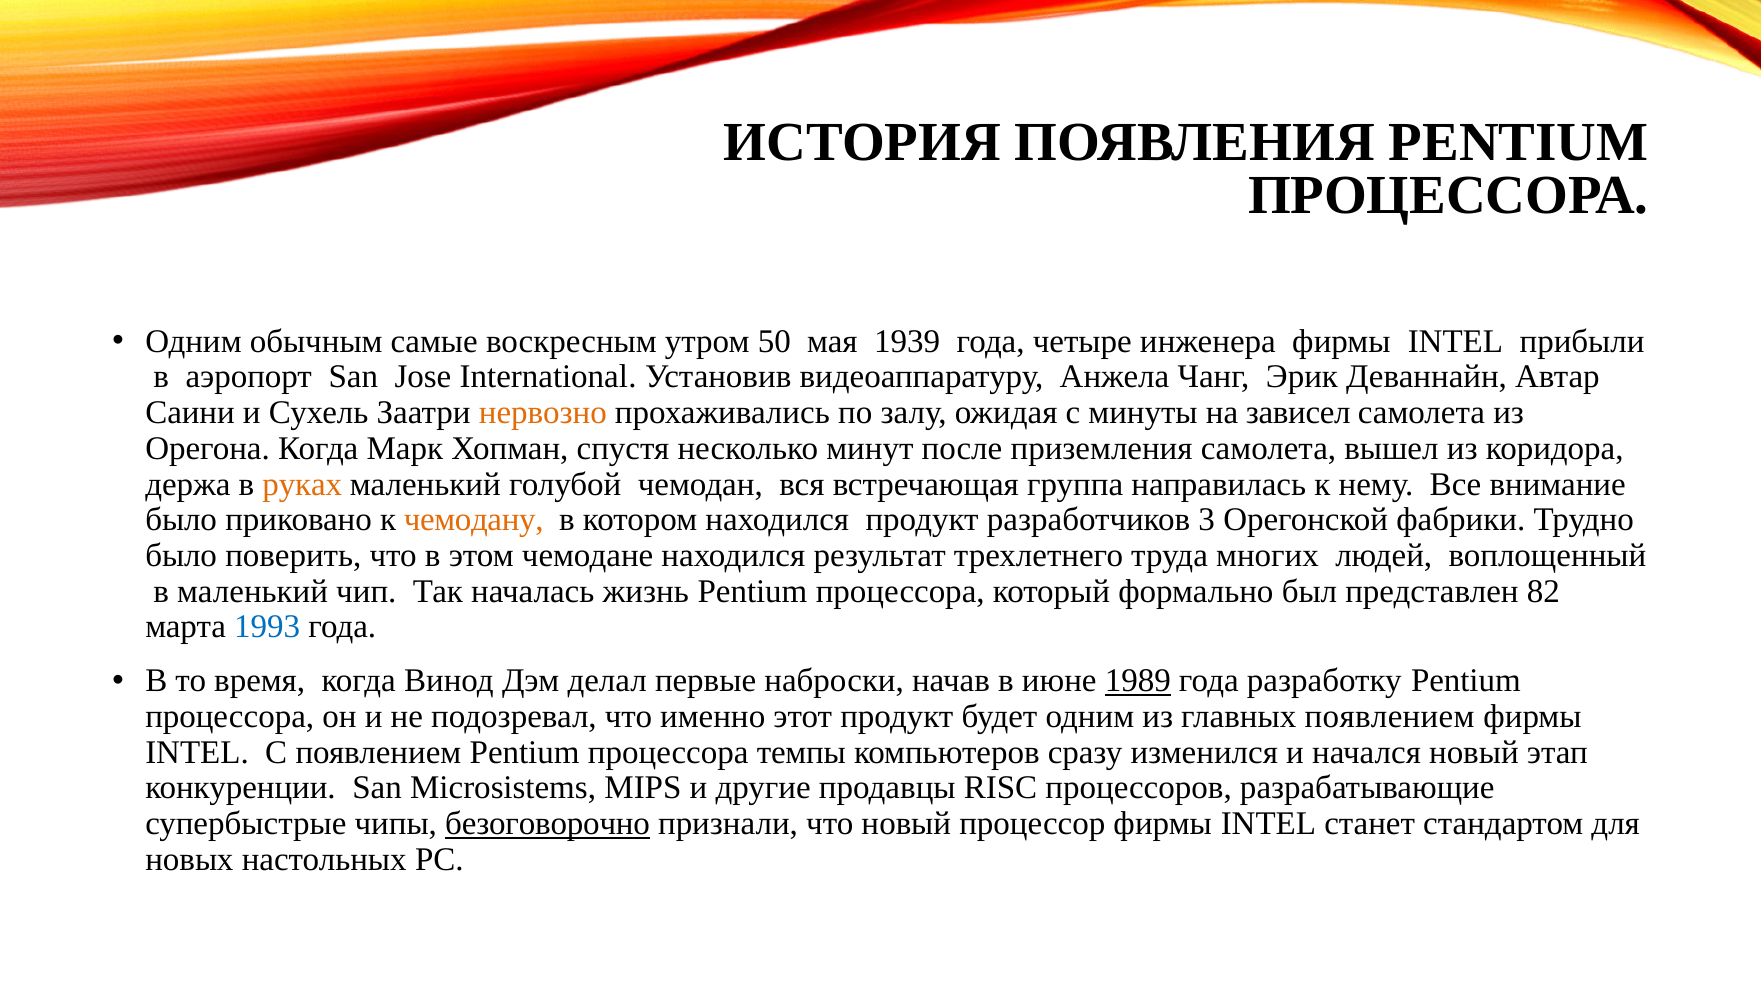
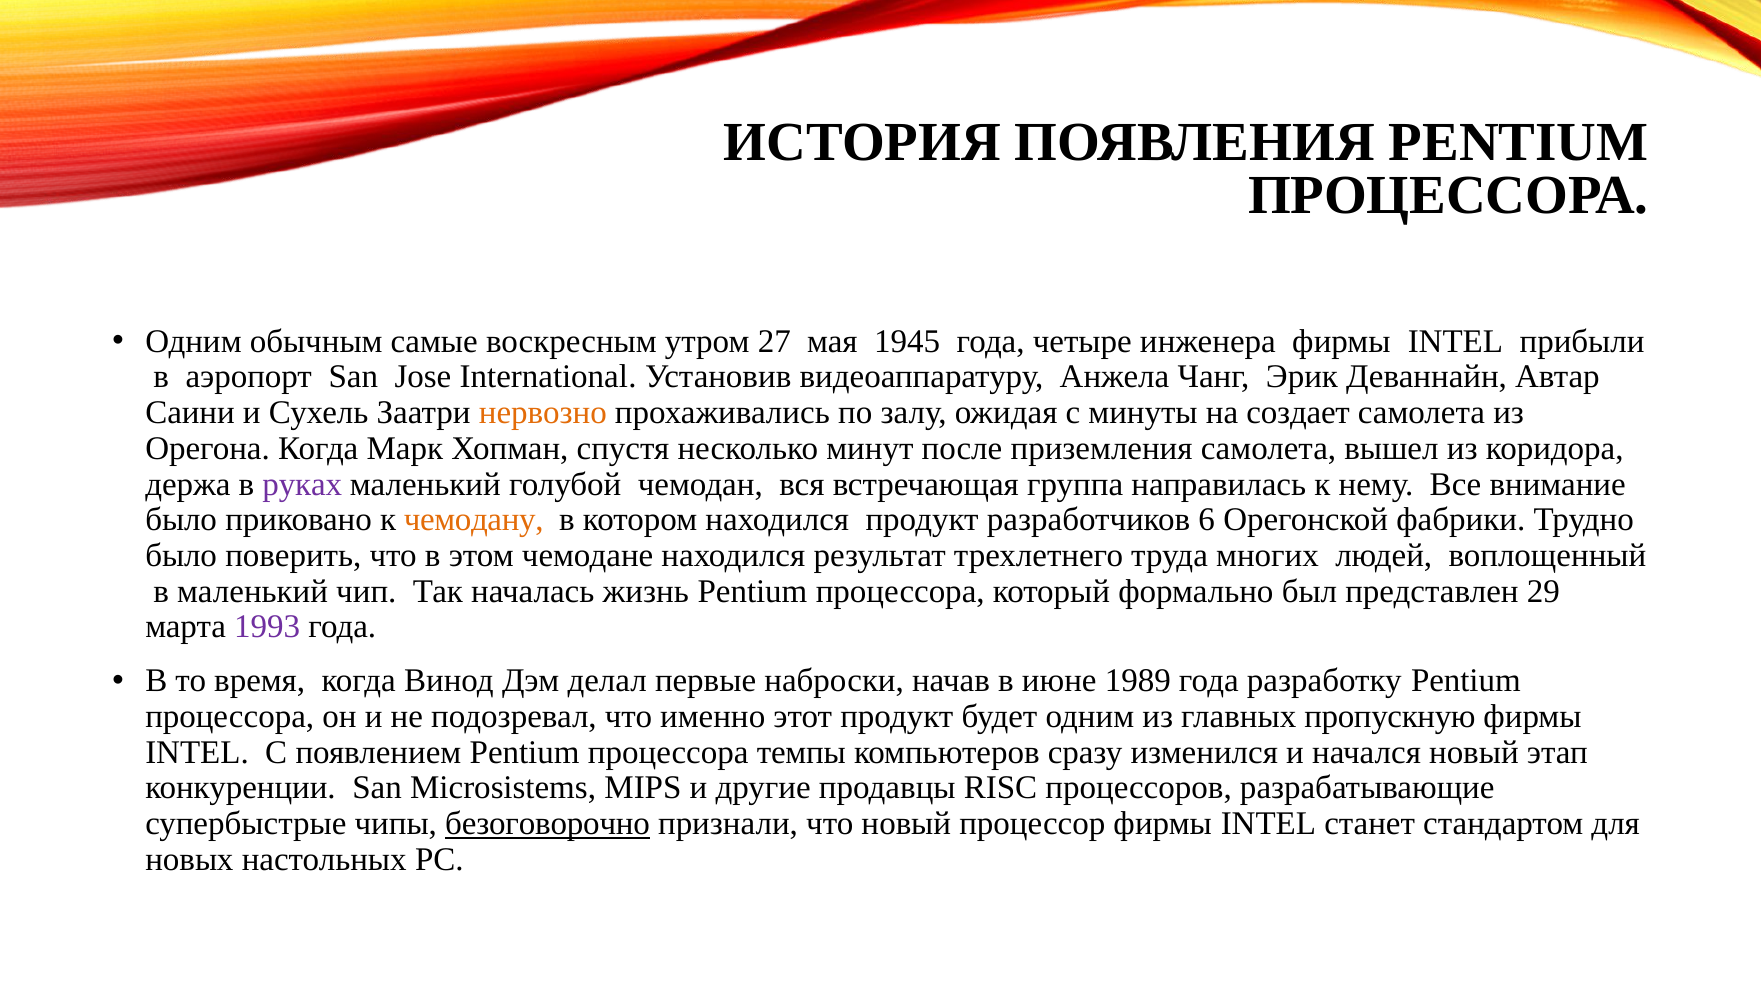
50: 50 -> 27
1939: 1939 -> 1945
зависел: зависел -> создает
руках colour: orange -> purple
3: 3 -> 6
82: 82 -> 29
1993 colour: blue -> purple
1989 underline: present -> none
главных появлением: появлением -> пропускную
